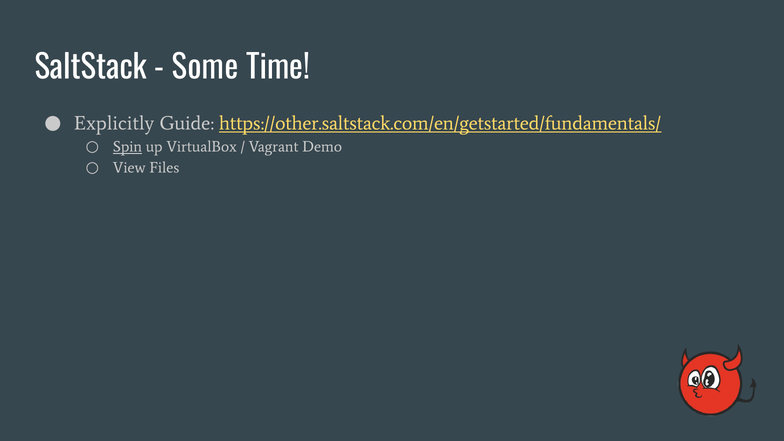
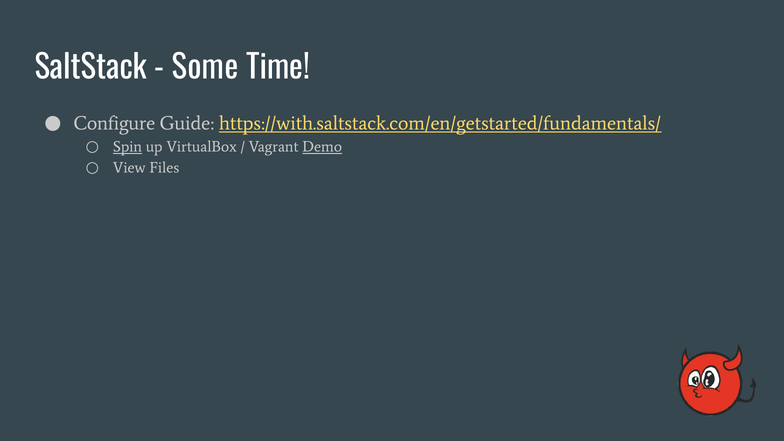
Explicitly: Explicitly -> Configure
https://other.saltstack.com/en/getstarted/fundamentals/: https://other.saltstack.com/en/getstarted/fundamentals/ -> https://with.saltstack.com/en/getstarted/fundamentals/
Demo underline: none -> present
